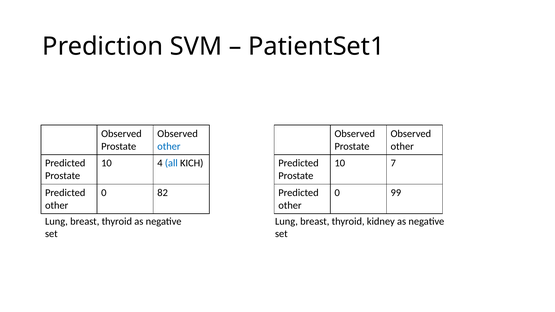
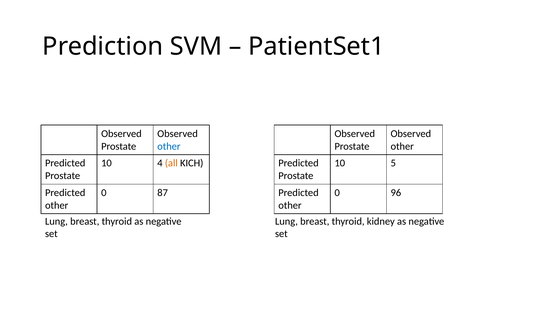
all colour: blue -> orange
7: 7 -> 5
82: 82 -> 87
99: 99 -> 96
